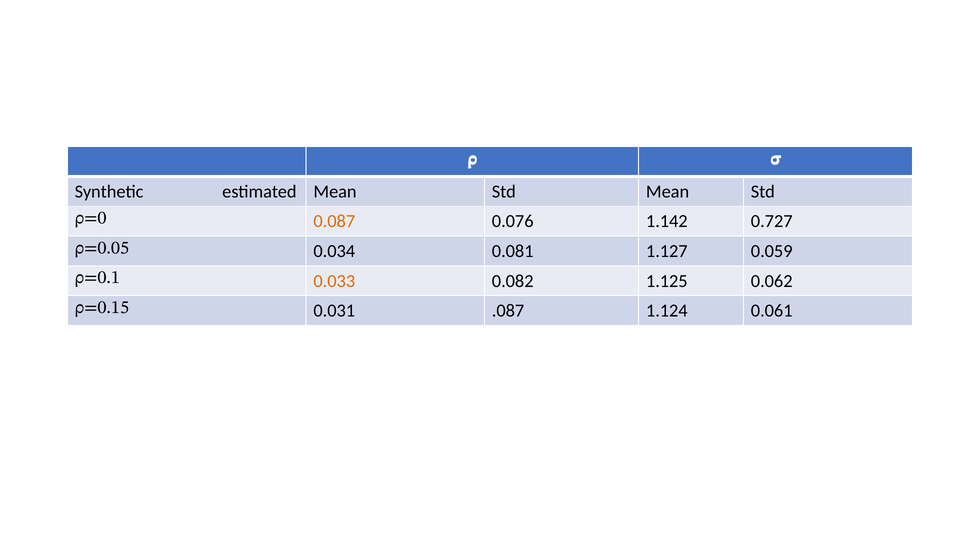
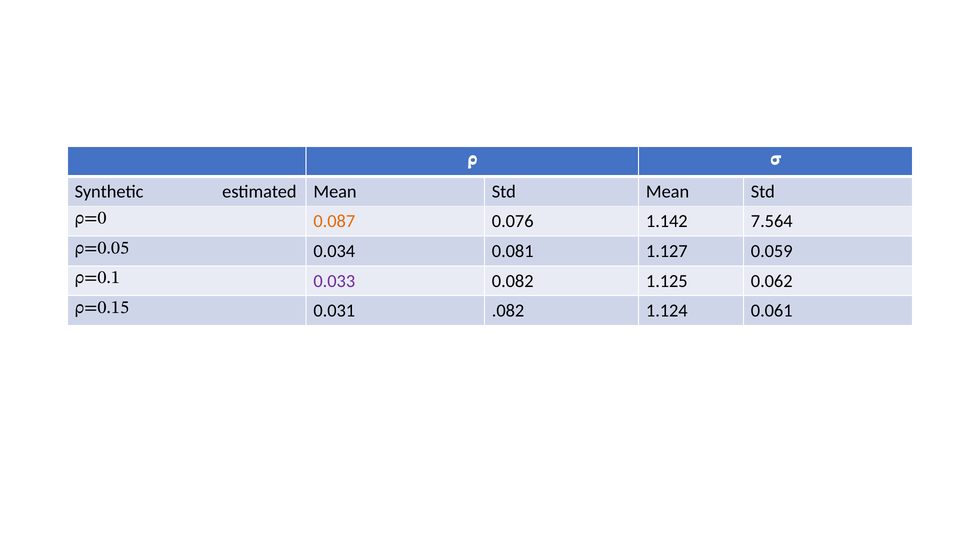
0.727: 0.727 -> 7.564
0.033 colour: orange -> purple
.087: .087 -> .082
